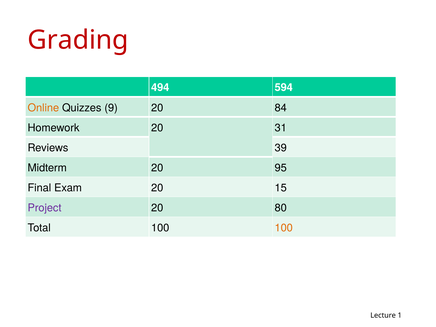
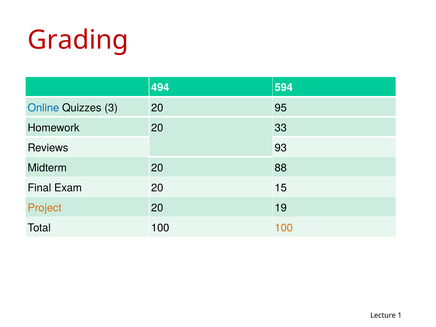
Online colour: orange -> blue
9: 9 -> 3
84: 84 -> 95
31: 31 -> 33
39: 39 -> 93
95: 95 -> 88
Project colour: purple -> orange
80: 80 -> 19
